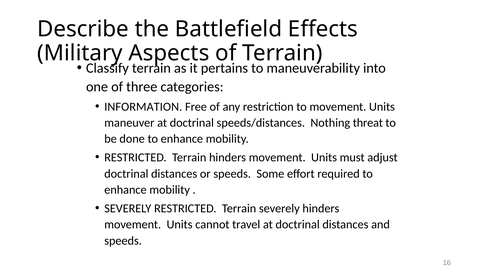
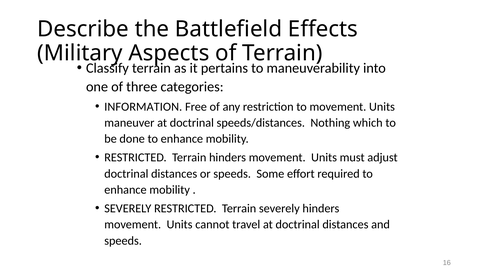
threat: threat -> which
